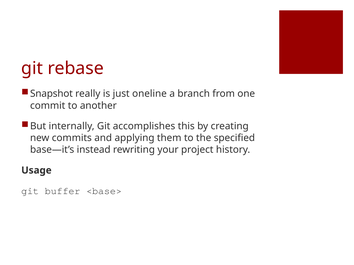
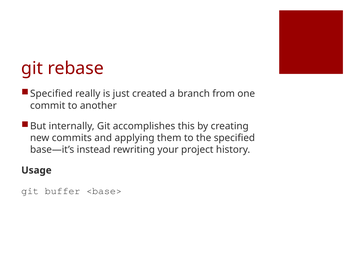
Snapshot at (51, 94): Snapshot -> Specified
oneline: oneline -> created
